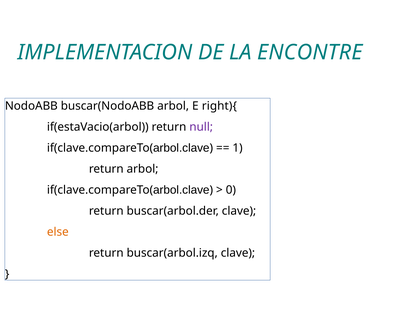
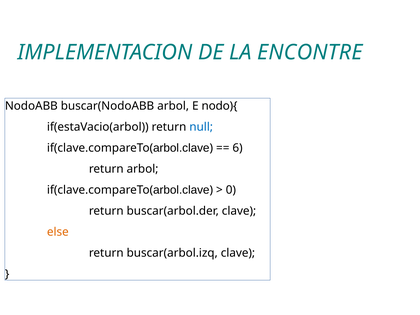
right){: right){ -> nodo){
null colour: purple -> blue
1: 1 -> 6
